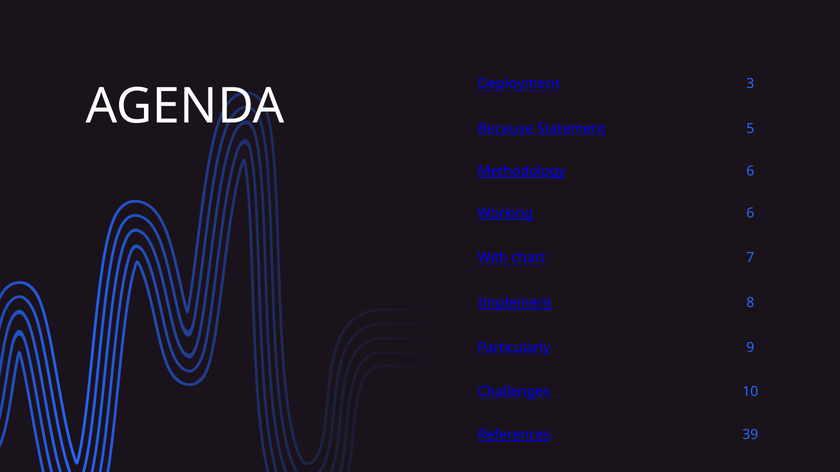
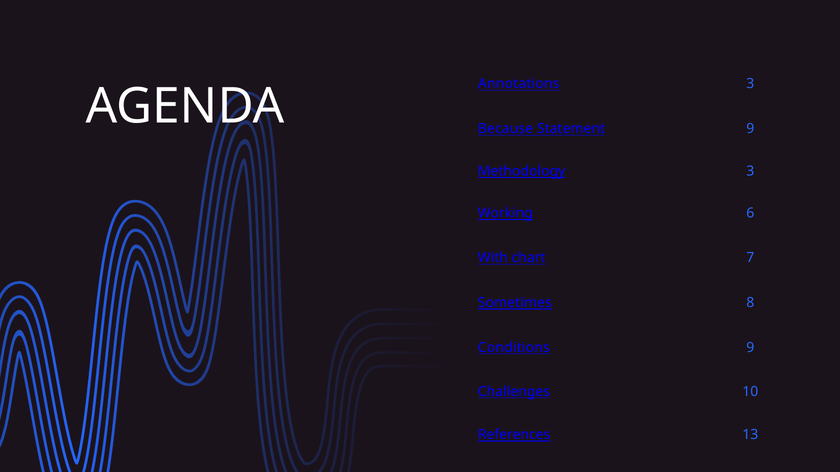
Deployment: Deployment -> Annotations
Statement 5: 5 -> 9
Methodology 6: 6 -> 3
Implement: Implement -> Sometimes
Particularly: Particularly -> Conditions
39: 39 -> 13
